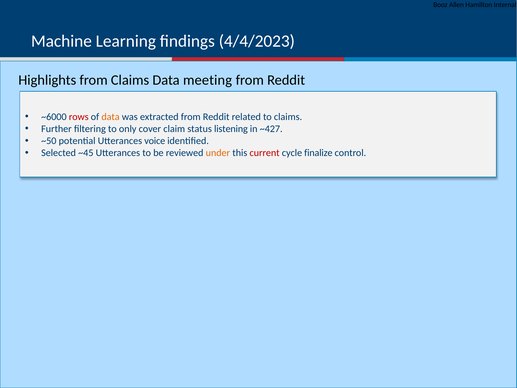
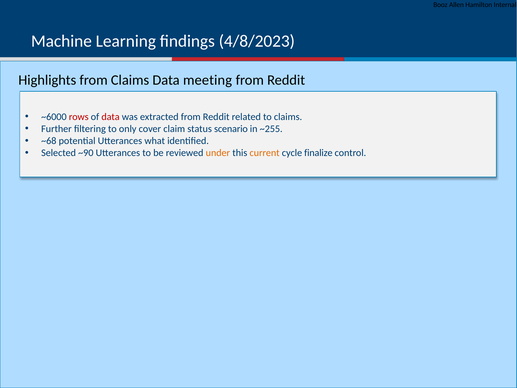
4/4/2023: 4/4/2023 -> 4/8/2023
data at (111, 117) colour: orange -> red
listening: listening -> scenario
~427: ~427 -> ~255
~50: ~50 -> ~68
voice: voice -> what
~45: ~45 -> ~90
current colour: red -> orange
